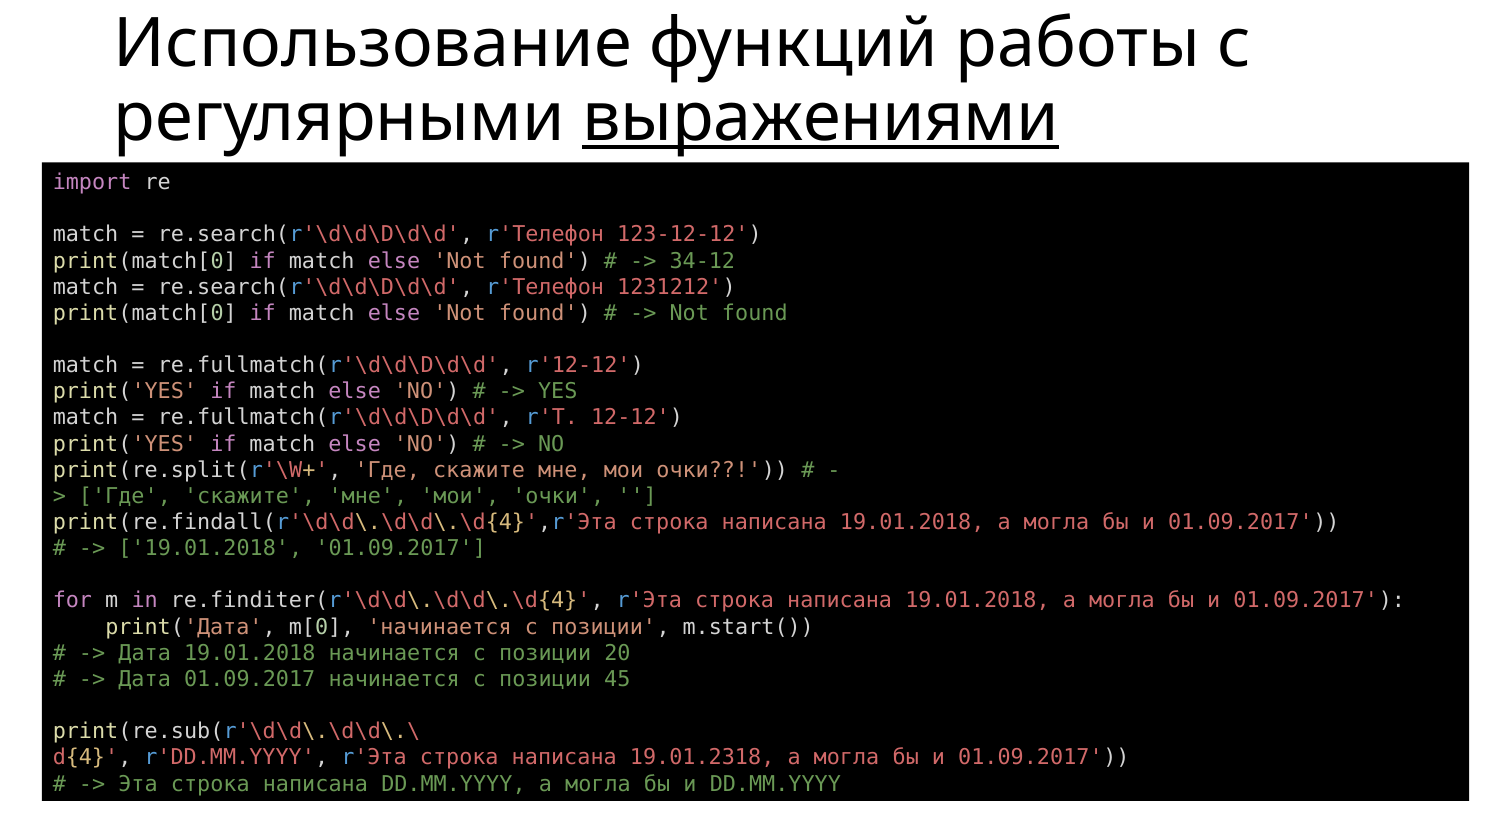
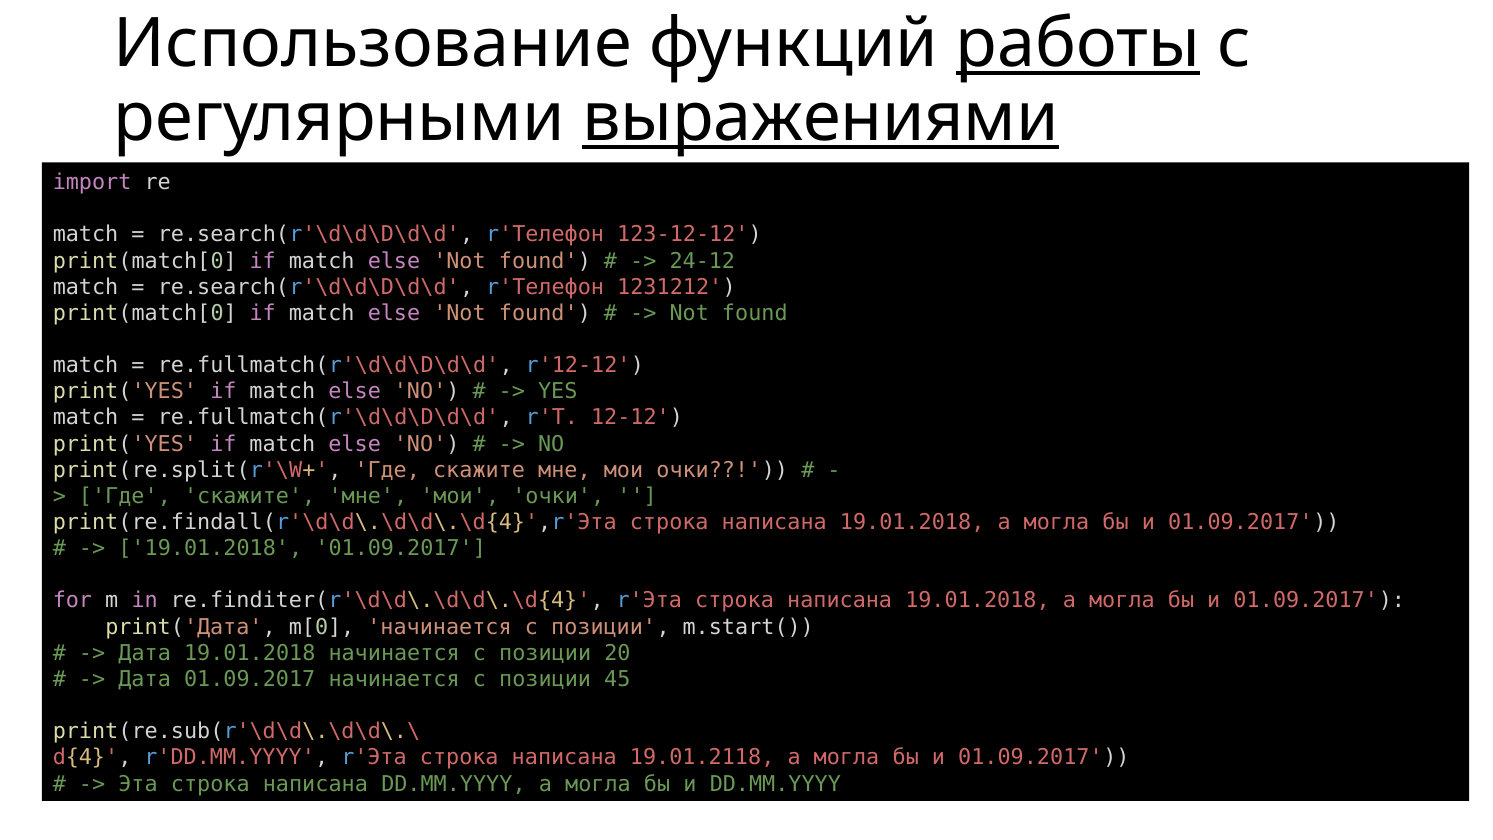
работы underline: none -> present
34-12: 34-12 -> 24-12
19.01.2318: 19.01.2318 -> 19.01.2118
